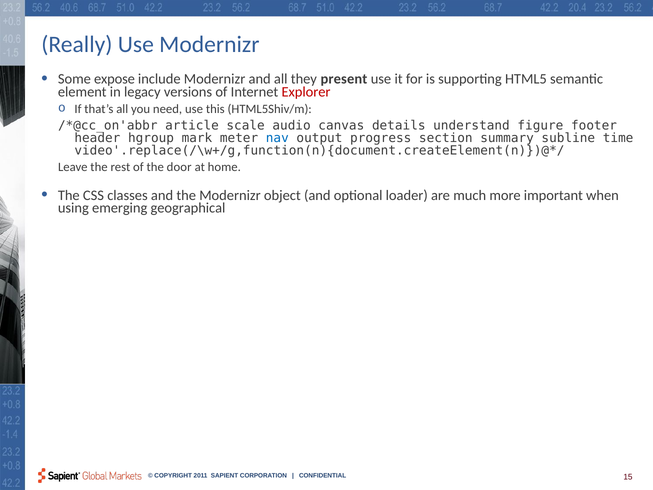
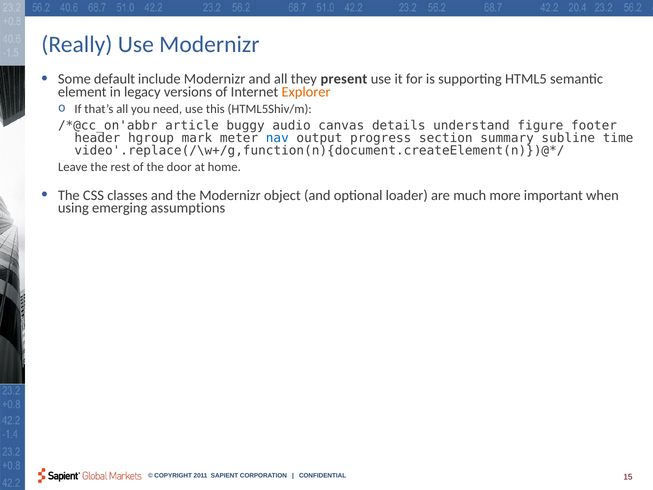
expose: expose -> default
Explorer colour: red -> orange
scale: scale -> buggy
geographical: geographical -> assumptions
